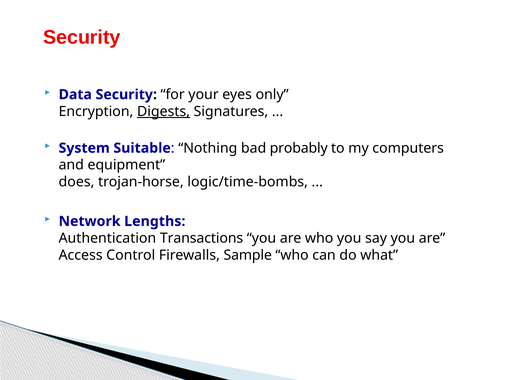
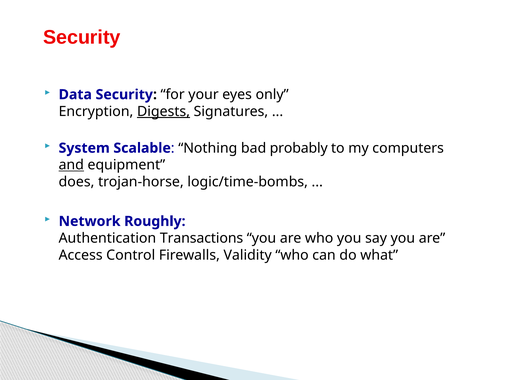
Suitable: Suitable -> Scalable
and underline: none -> present
Lengths: Lengths -> Roughly
Sample: Sample -> Validity
